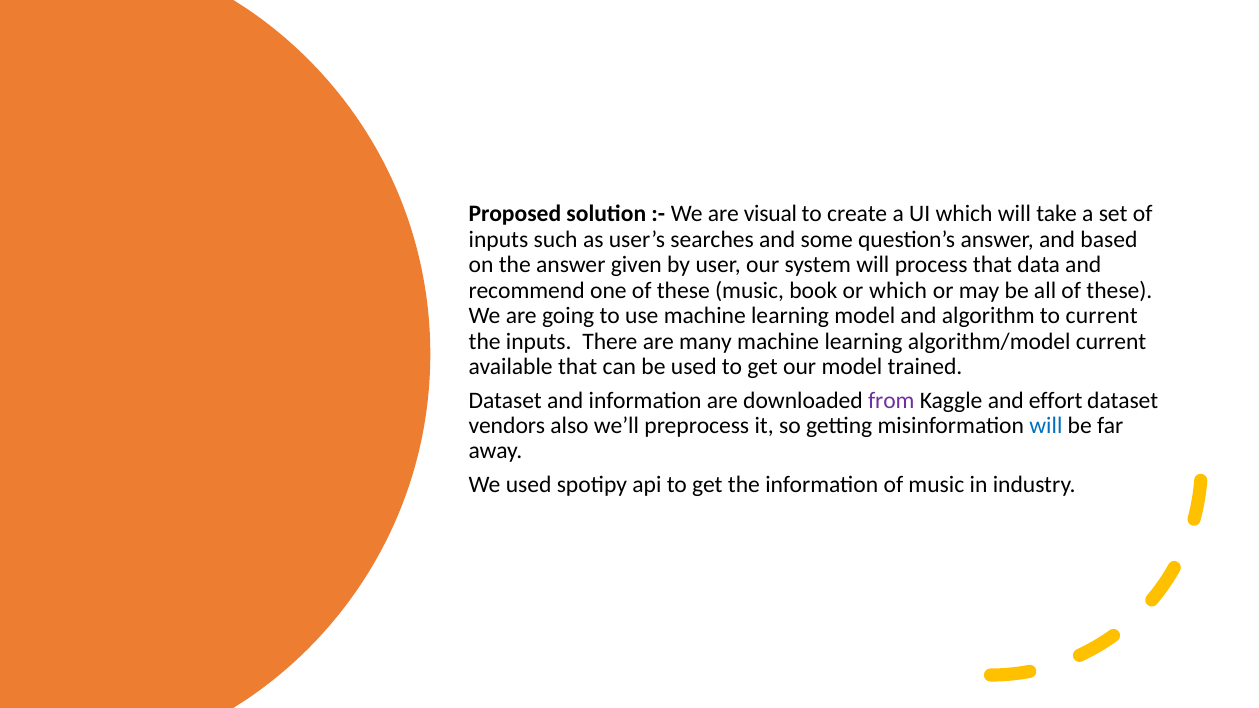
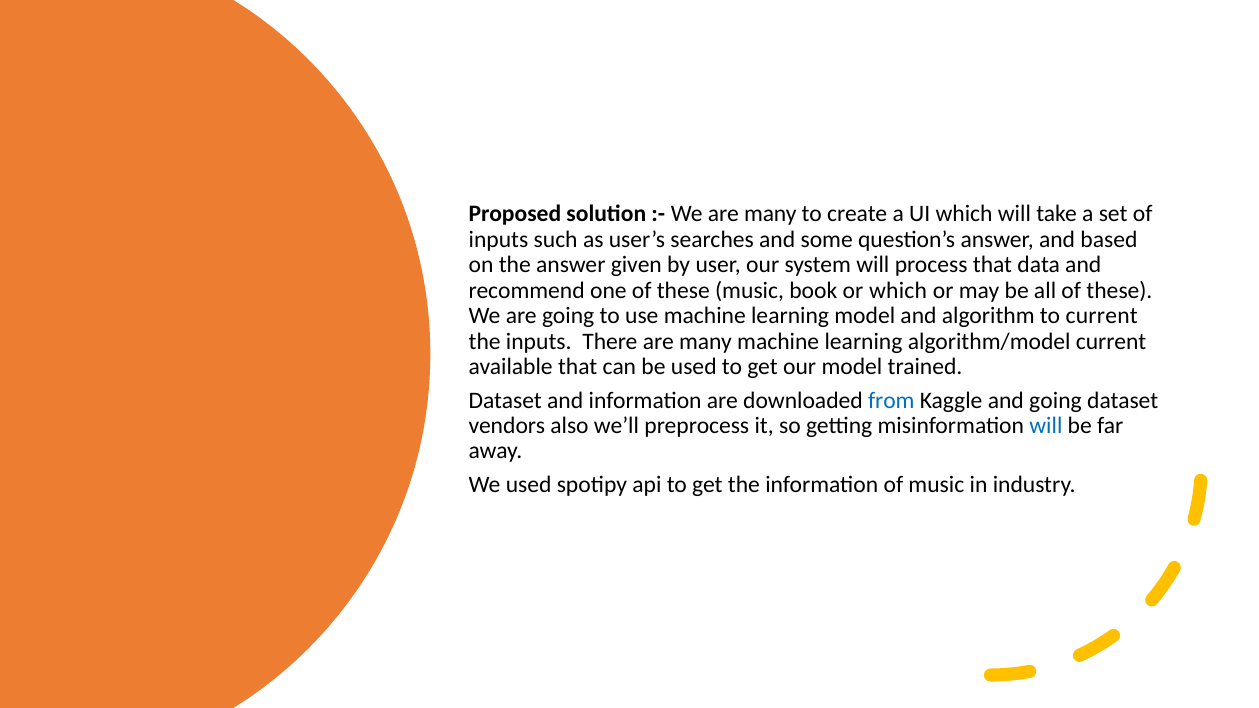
We are visual: visual -> many
from colour: purple -> blue
and effort: effort -> going
